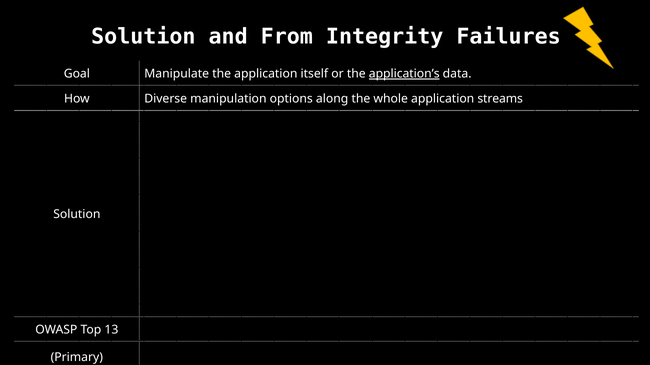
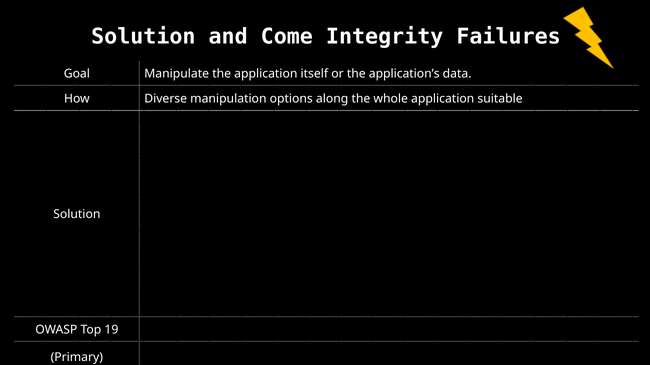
and From: From -> Come
application’s underline: present -> none
application streams: streams -> suitable
13: 13 -> 19
